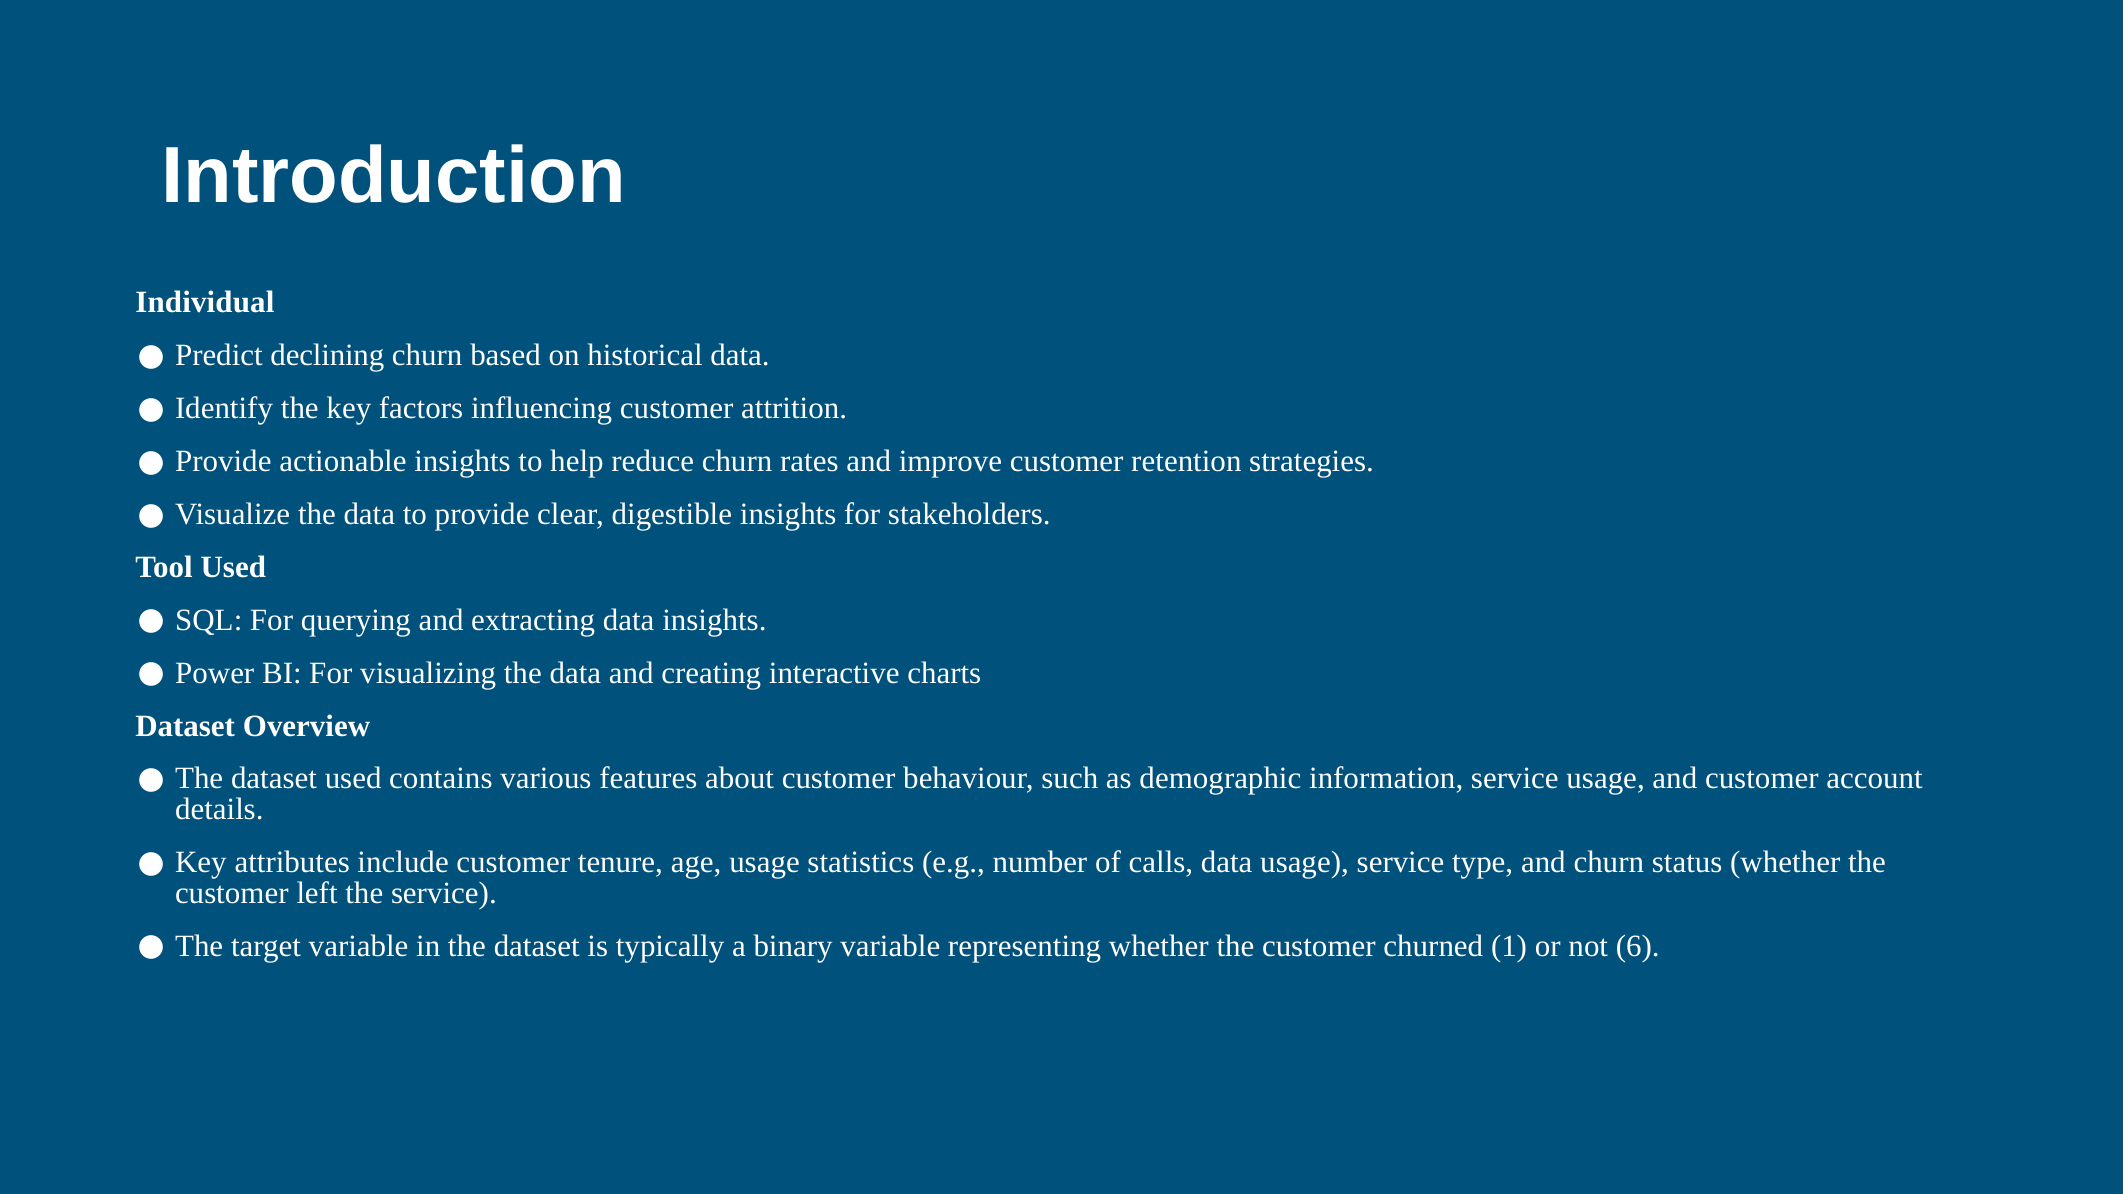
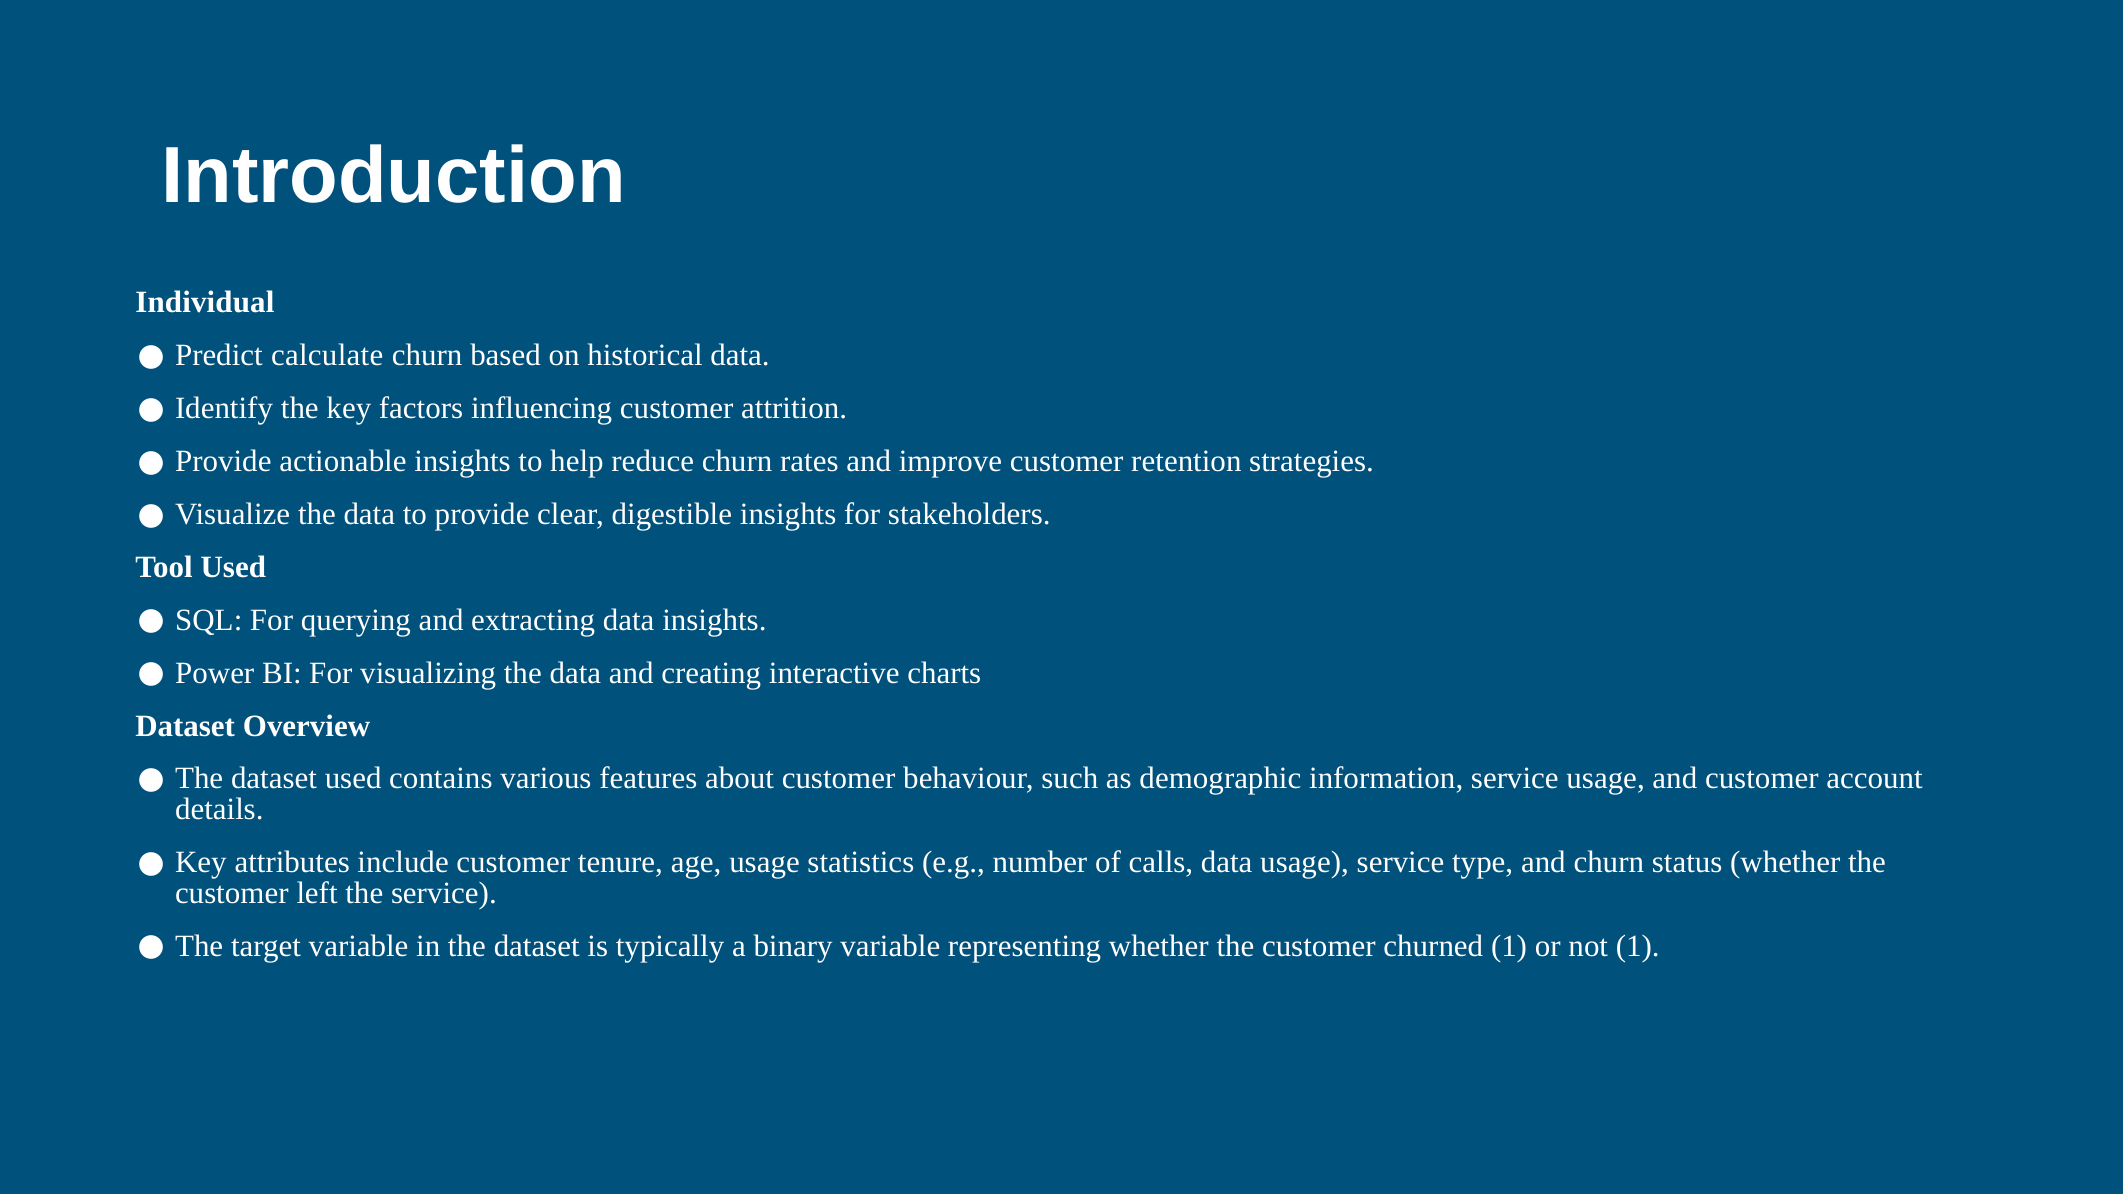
declining: declining -> calculate
not 6: 6 -> 1
